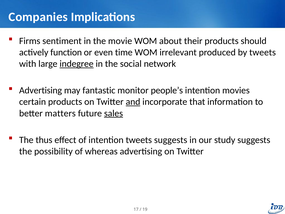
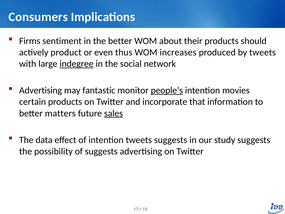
Companies: Companies -> Consumers
the movie: movie -> better
function: function -> product
time: time -> thus
irrelevant: irrelevant -> increases
people’s underline: none -> present
and underline: present -> none
thus: thus -> data
of whereas: whereas -> suggests
